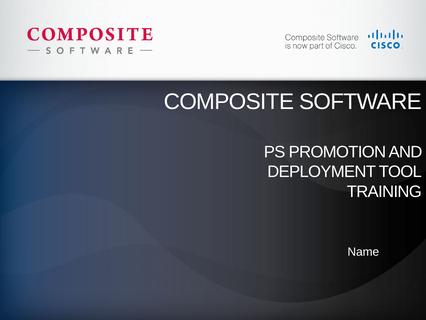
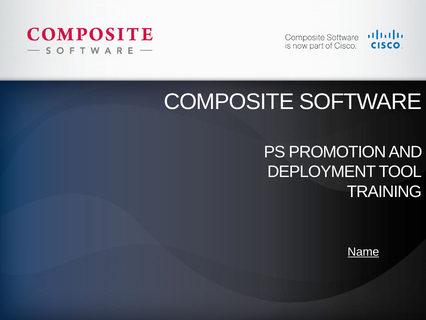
Name underline: none -> present
